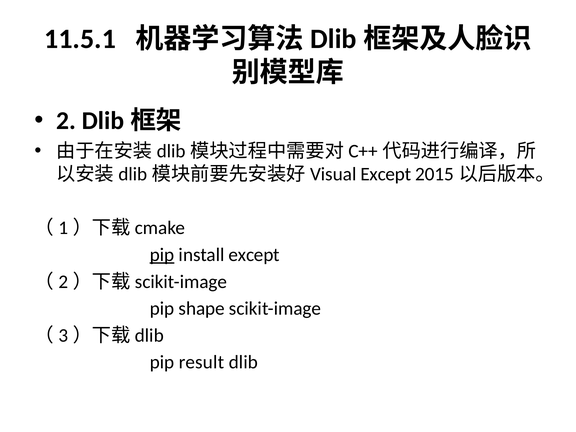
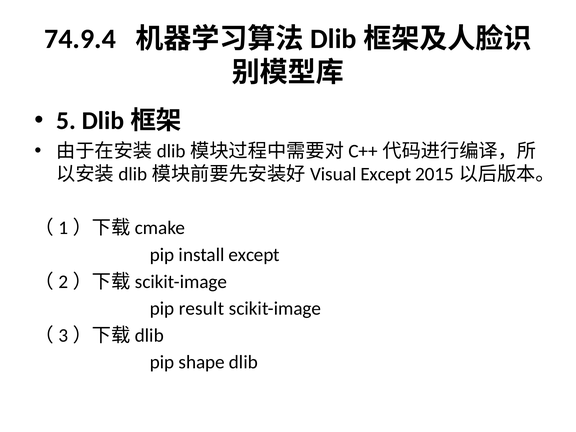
11.5.1: 11.5.1 -> 74.9.4
2: 2 -> 5
pip at (162, 255) underline: present -> none
shape: shape -> result
result: result -> shape
